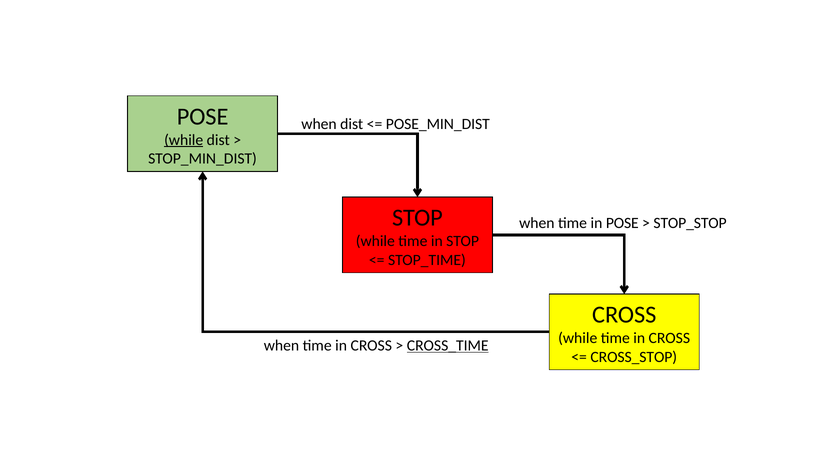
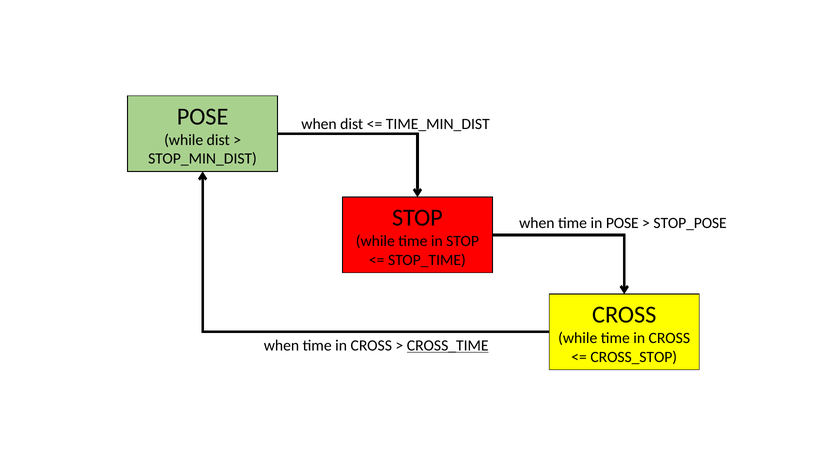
POSE_MIN_DIST: POSE_MIN_DIST -> TIME_MIN_DIST
while at (184, 140) underline: present -> none
STOP_STOP: STOP_STOP -> STOP_POSE
